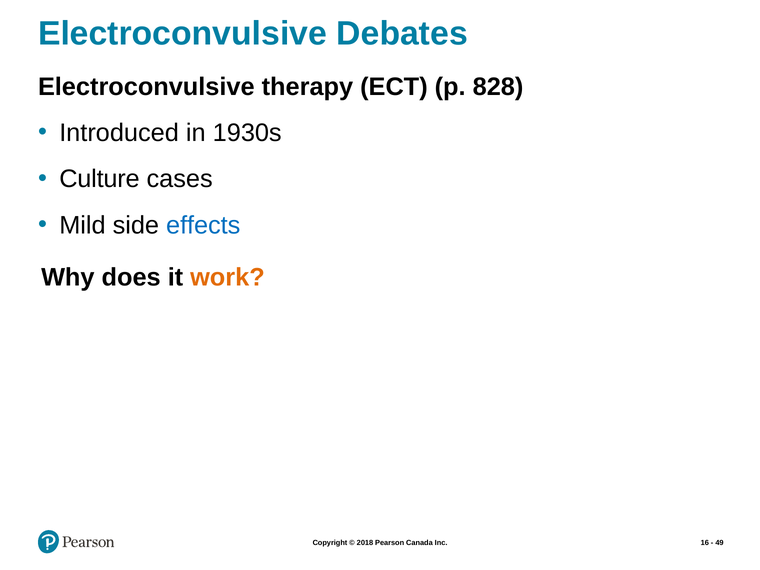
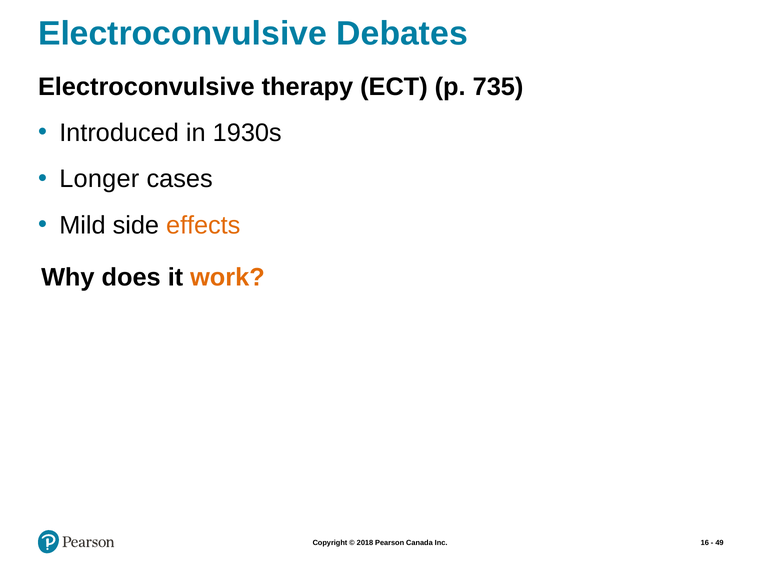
828: 828 -> 735
Culture: Culture -> Longer
effects colour: blue -> orange
